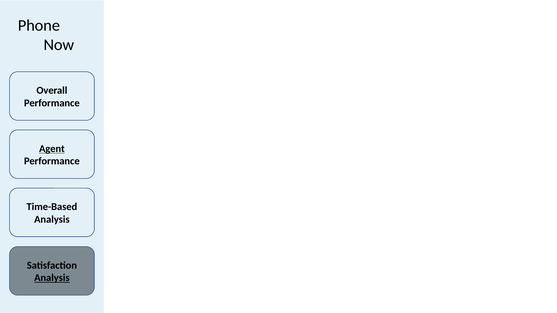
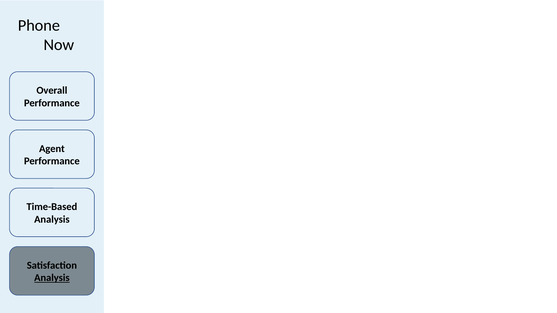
Agent underline: present -> none
